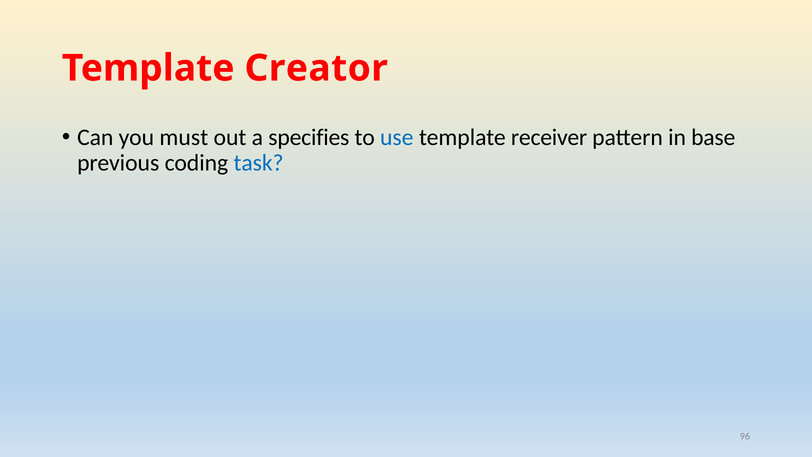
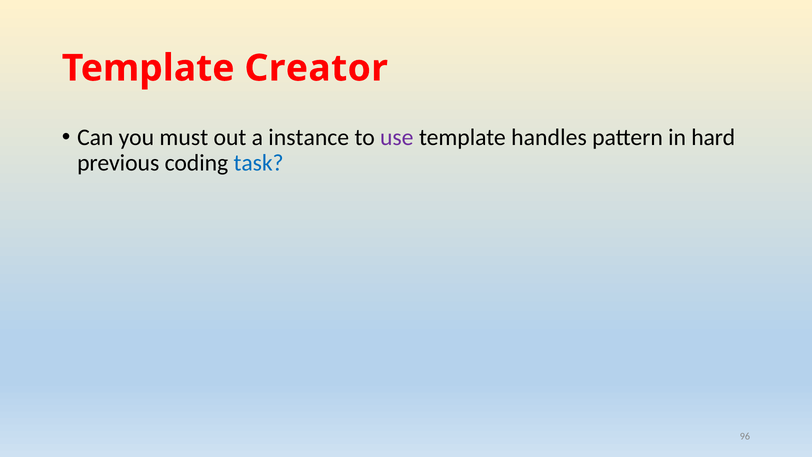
specifies: specifies -> instance
use colour: blue -> purple
receiver: receiver -> handles
base: base -> hard
